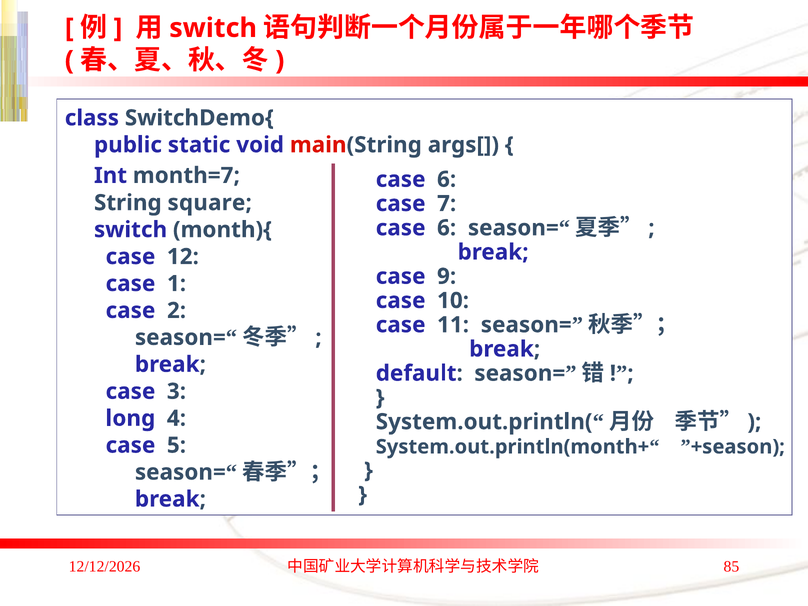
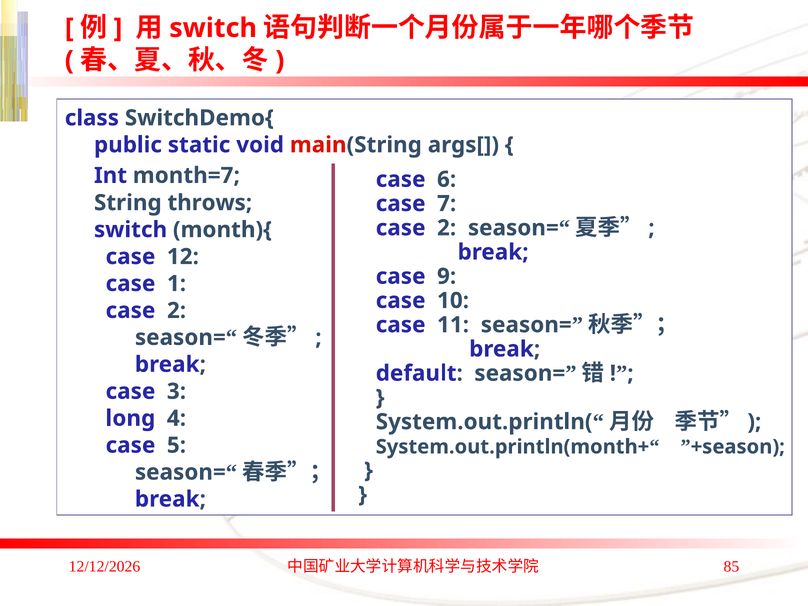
square: square -> throws
6 at (447, 228): 6 -> 2
